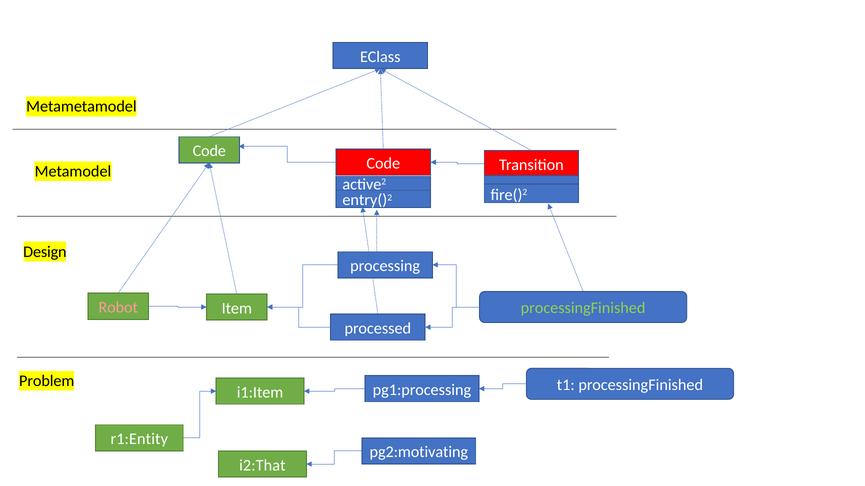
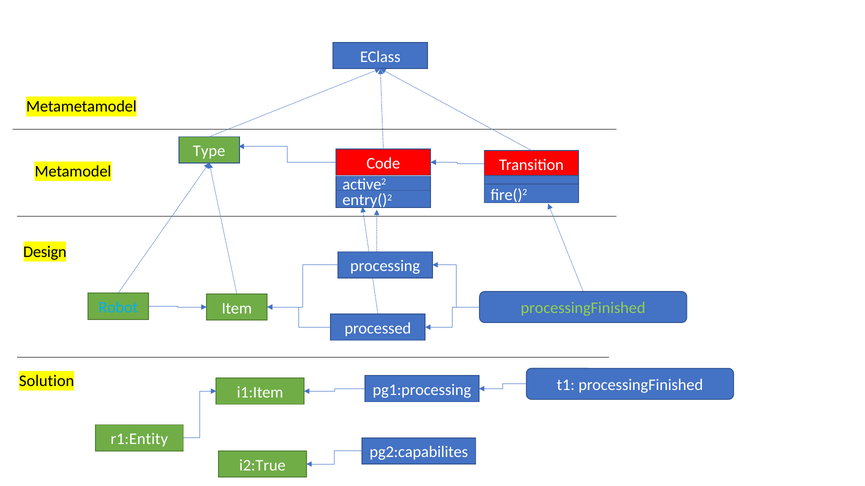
Code at (209, 151): Code -> Type
Robot colour: pink -> light blue
Problem: Problem -> Solution
pg2:motivating: pg2:motivating -> pg2:capabilites
i2:That: i2:That -> i2:True
